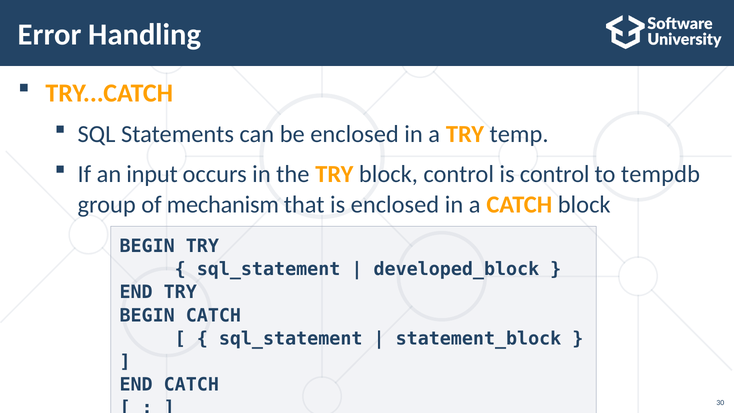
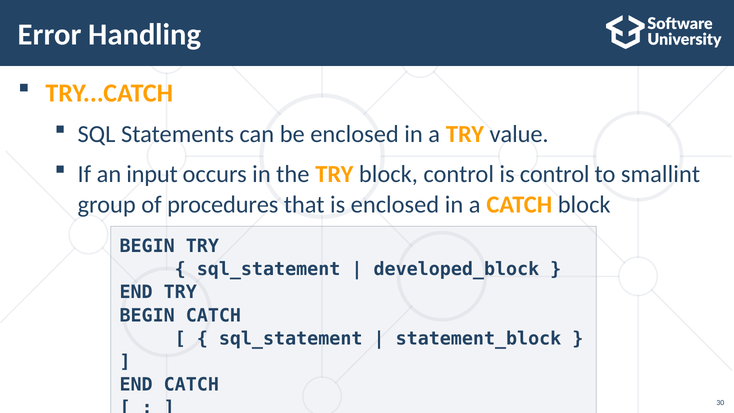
temp: temp -> value
tempdb: tempdb -> smallint
mechanism: mechanism -> procedures
